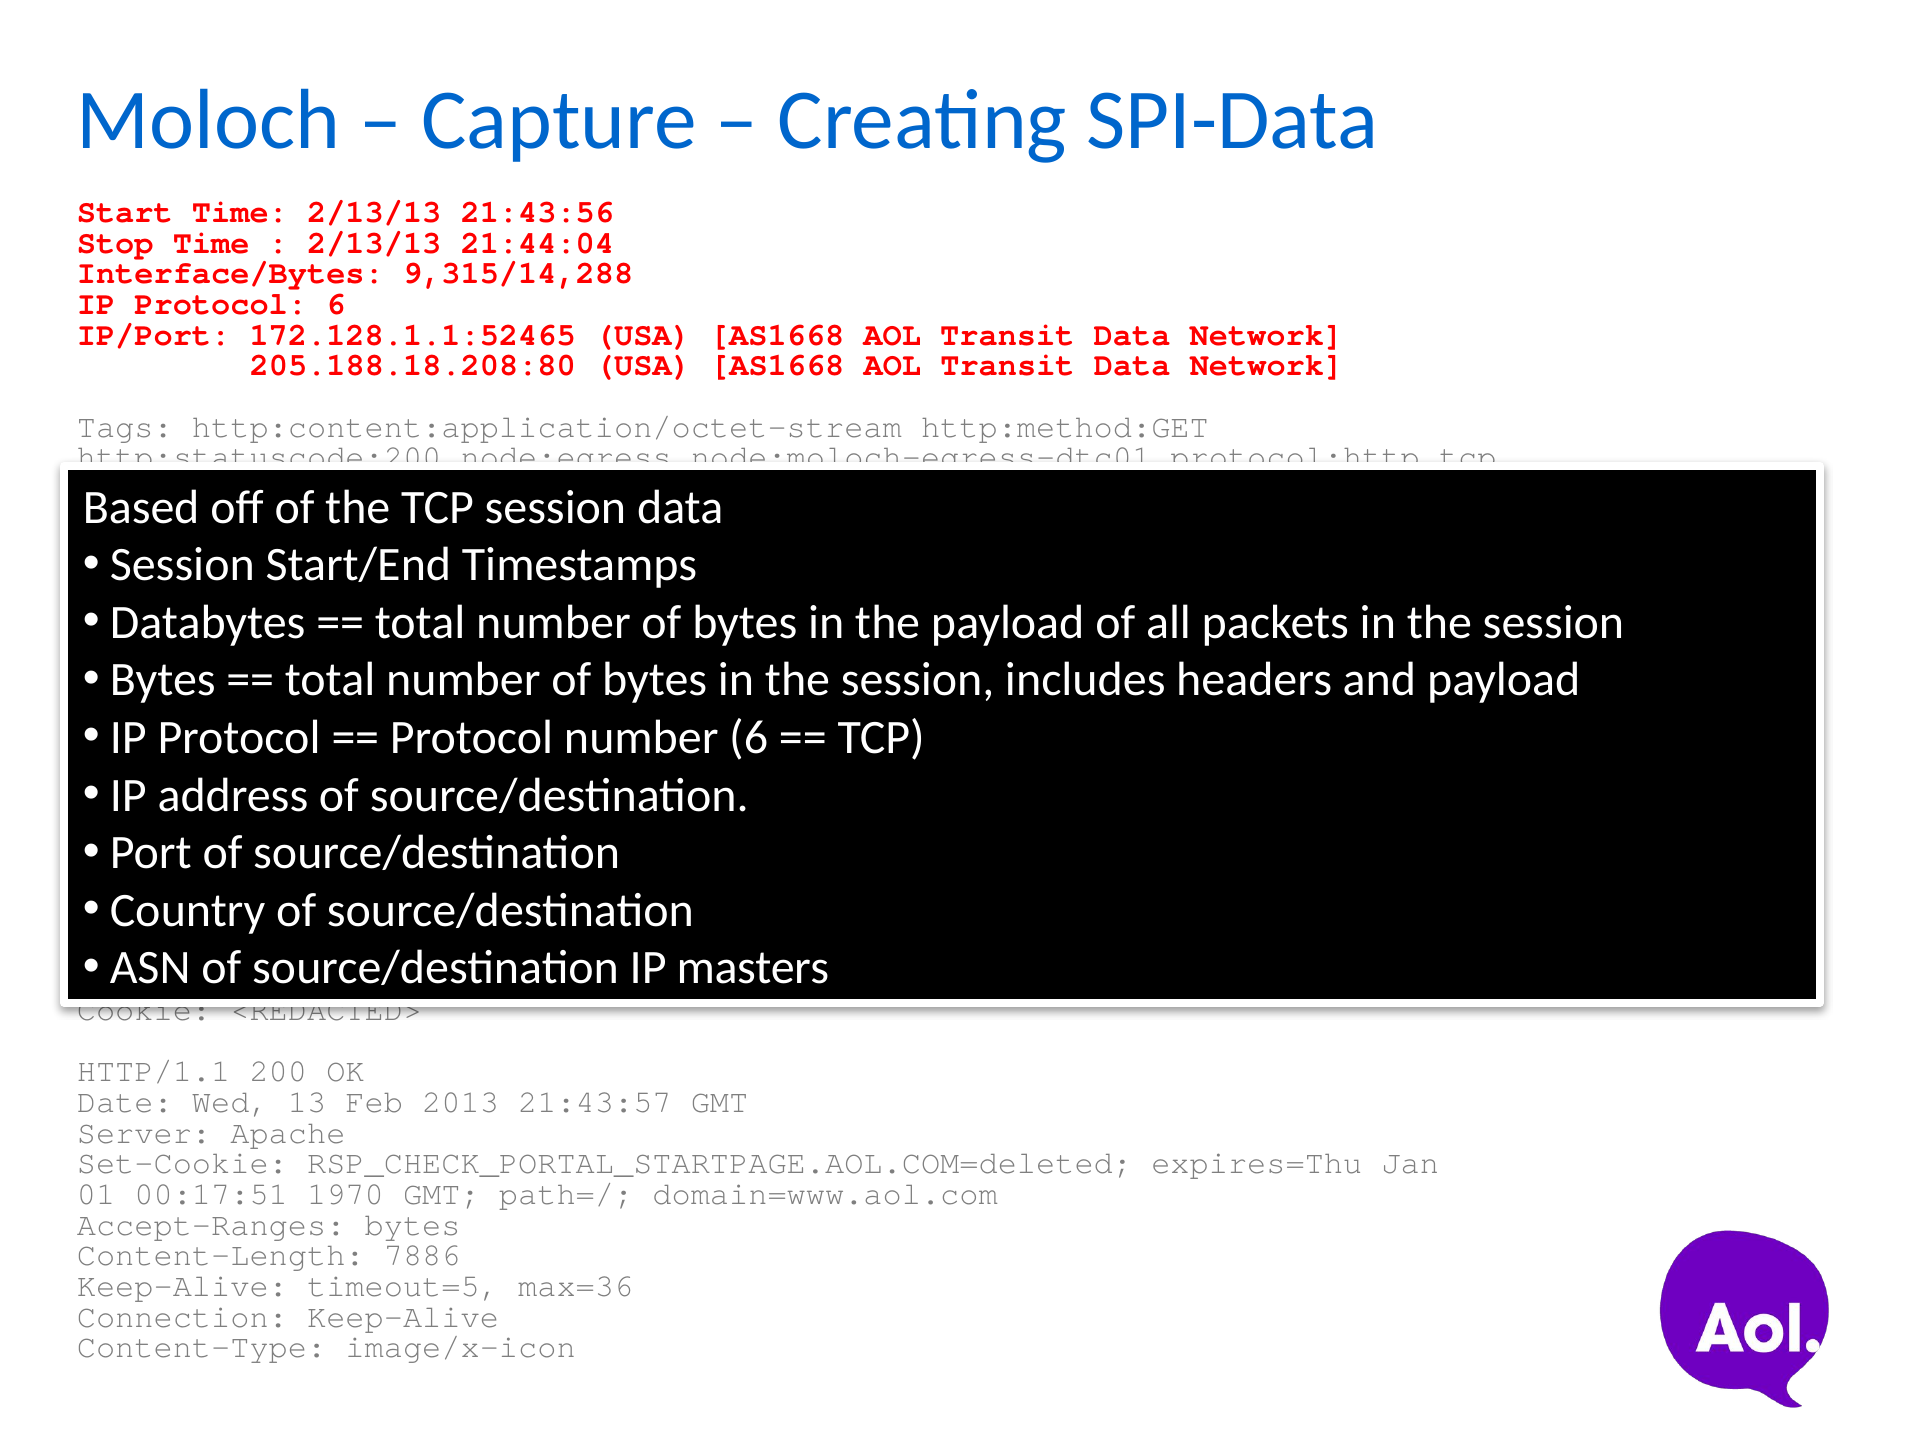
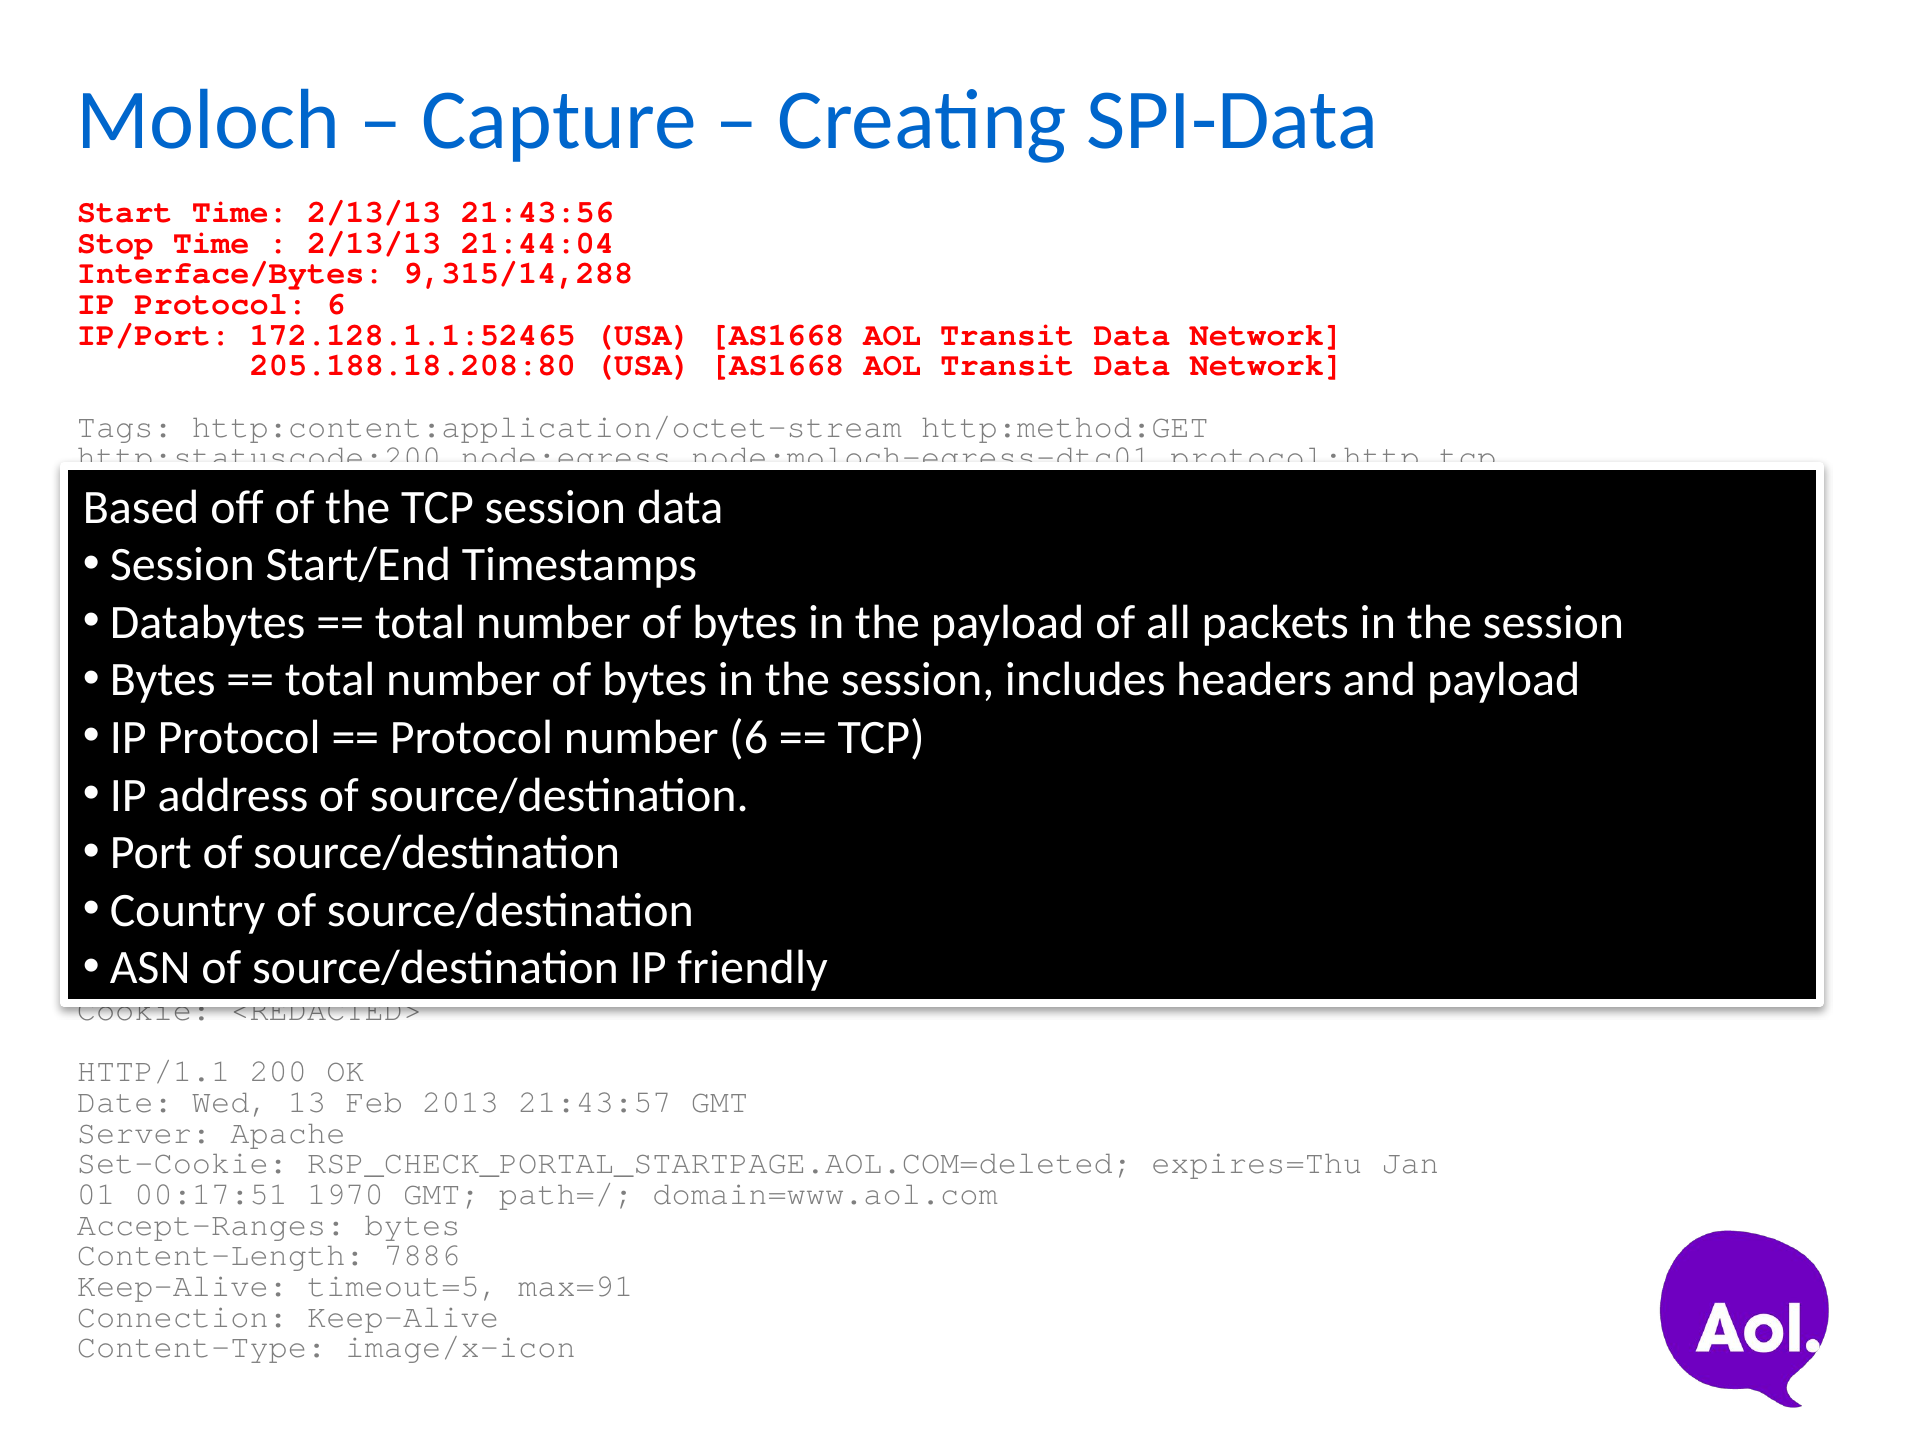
masters: masters -> friendly
max=36: max=36 -> max=91
